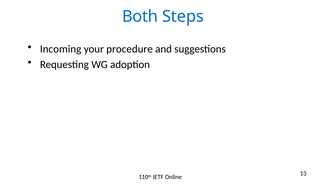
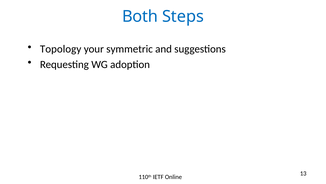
Incoming: Incoming -> Topology
procedure: procedure -> symmetric
